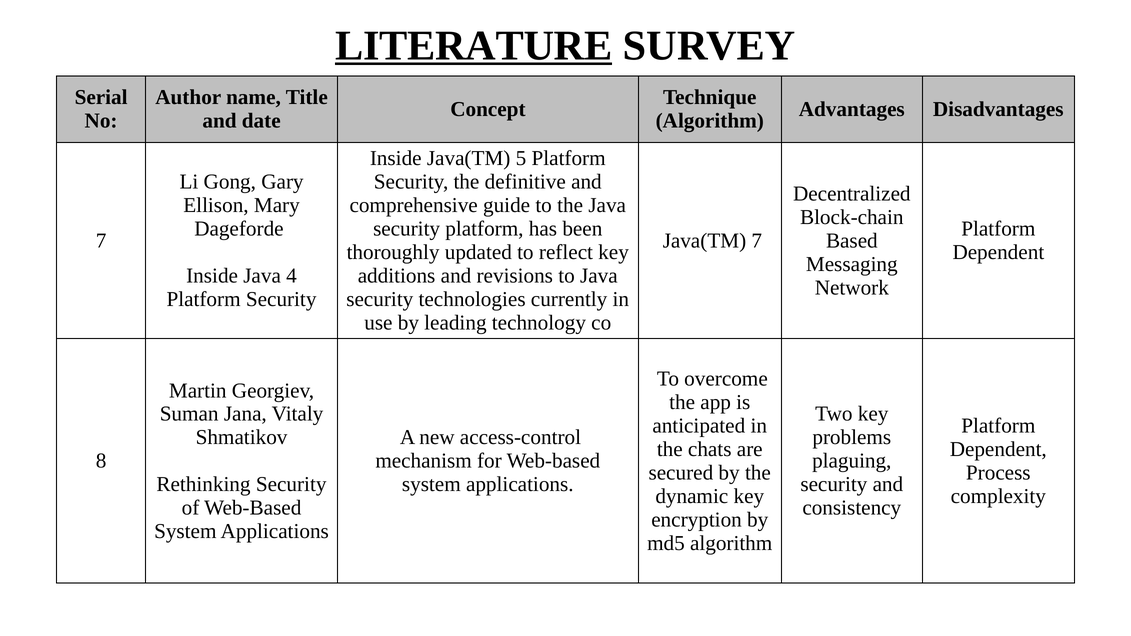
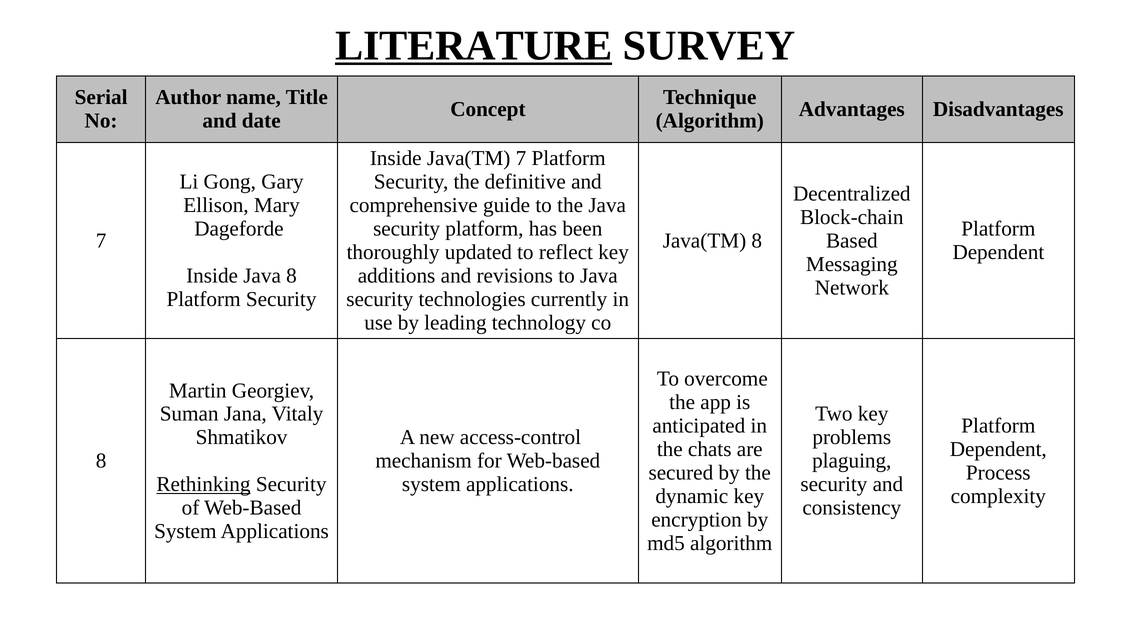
Java(TM 5: 5 -> 7
Java(TM 7: 7 -> 8
Java 4: 4 -> 8
Rethinking underline: none -> present
